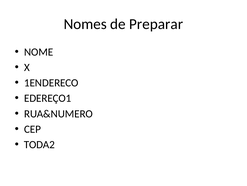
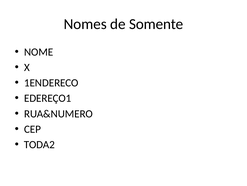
Preparar: Preparar -> Somente
